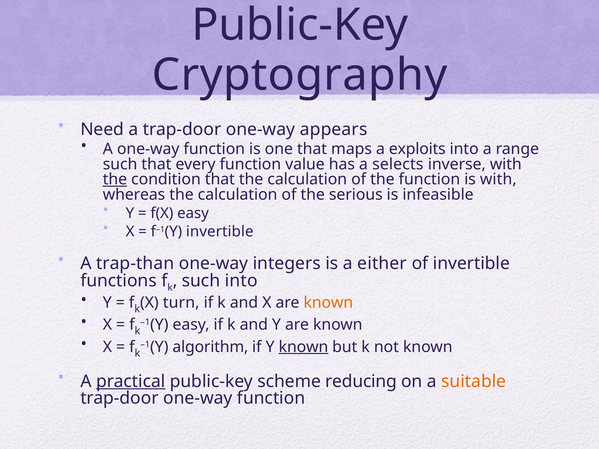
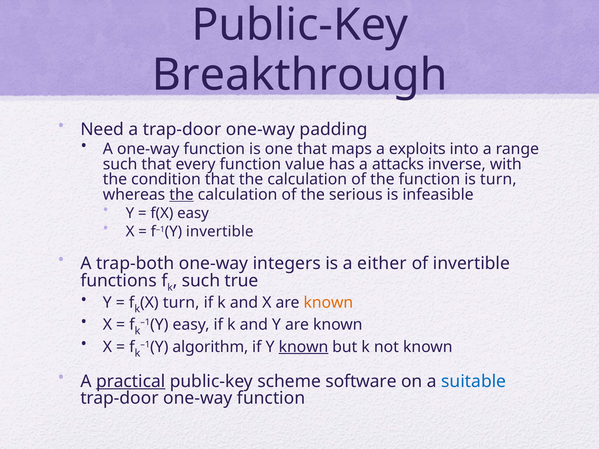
Cryptography: Cryptography -> Breakthrough
appears: appears -> padding
selects: selects -> attacks
the at (115, 179) underline: present -> none
is with: with -> turn
the at (182, 195) underline: none -> present
trap-than: trap-than -> trap-both
such into: into -> true
reducing: reducing -> software
suitable colour: orange -> blue
